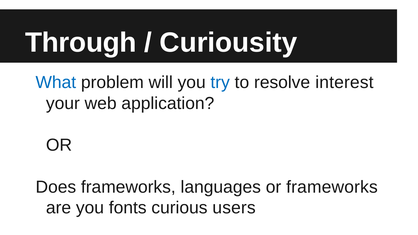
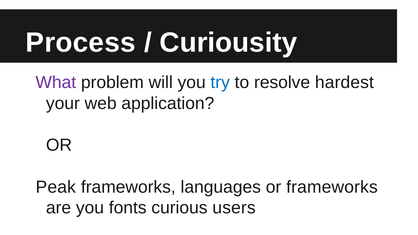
Through: Through -> Process
What colour: blue -> purple
interest: interest -> hardest
Does: Does -> Peak
